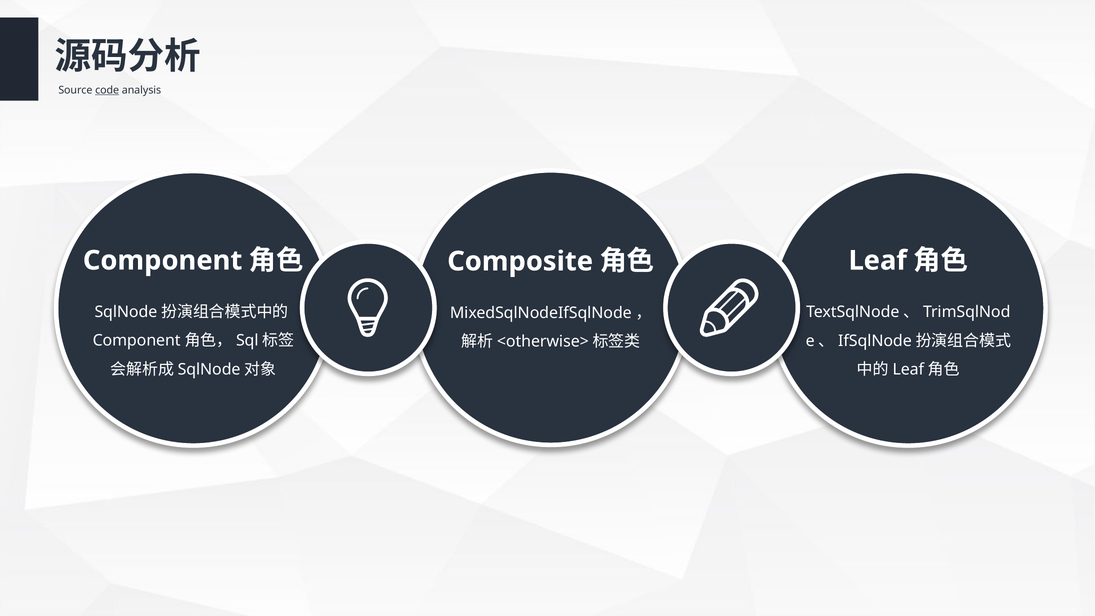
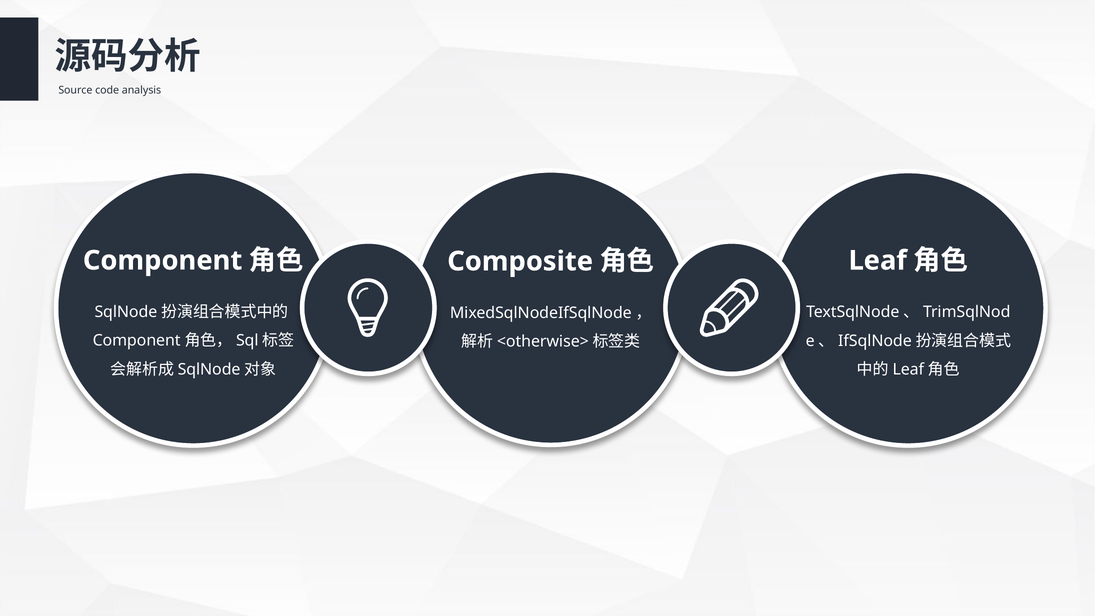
code underline: present -> none
